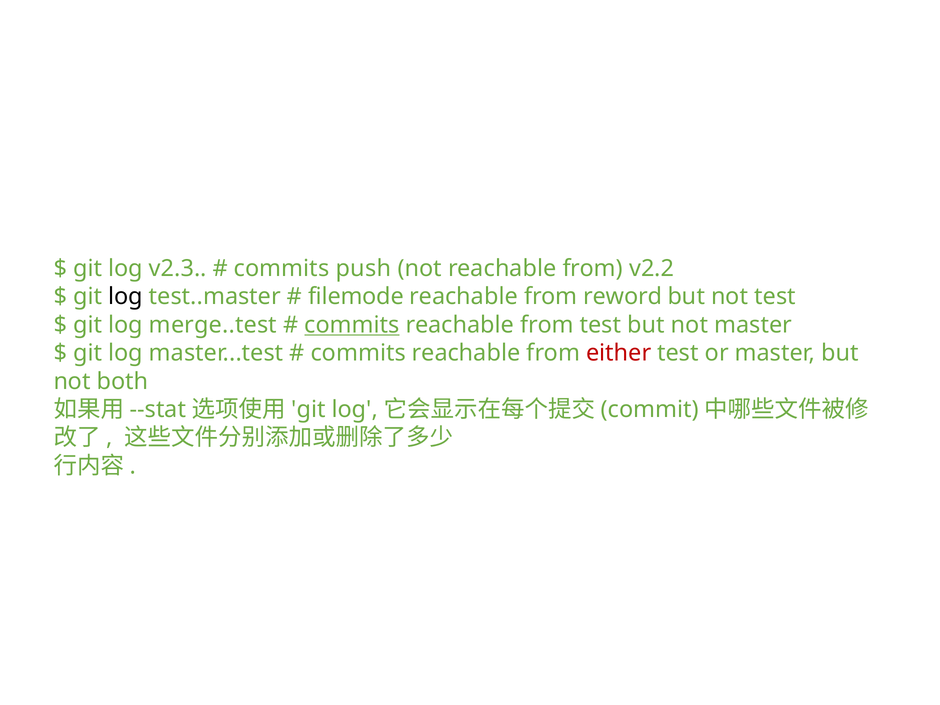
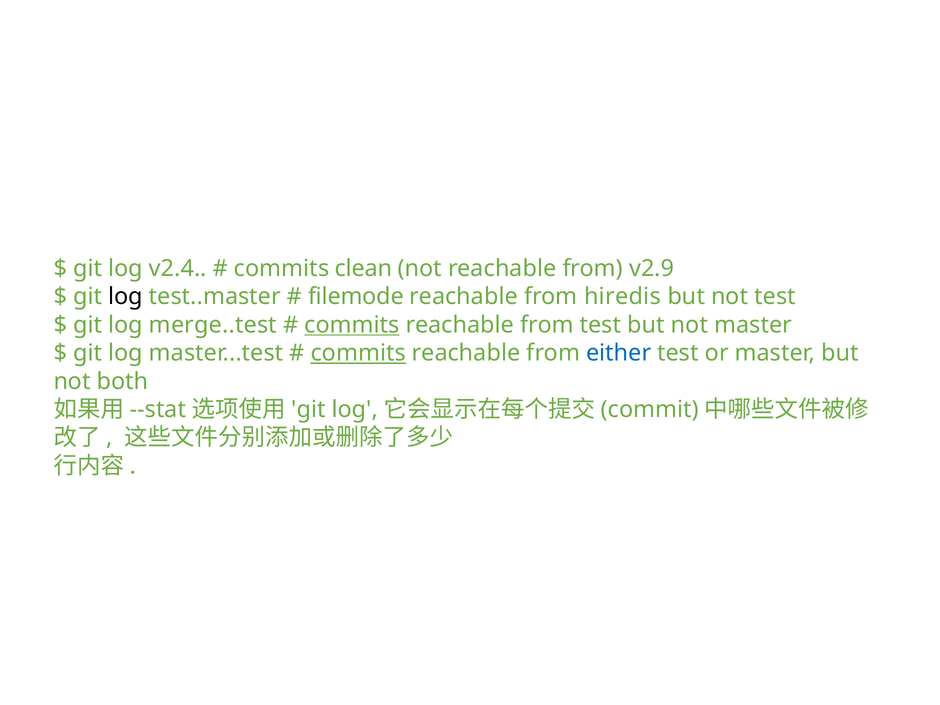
v2.3: v2.3 -> v2.4
push: push -> clean
v2.2: v2.2 -> v2.9
reword: reword -> hiredis
commits at (358, 353) underline: none -> present
either colour: red -> blue
